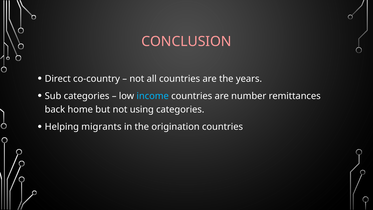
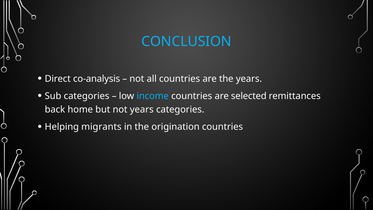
CONCLUSION colour: pink -> light blue
co-country: co-country -> co-analysis
number: number -> selected
not using: using -> years
